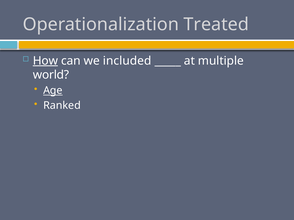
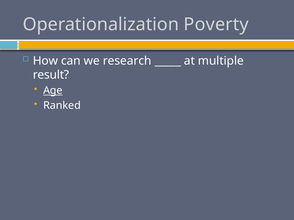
Treated: Treated -> Poverty
How underline: present -> none
included: included -> research
world: world -> result
